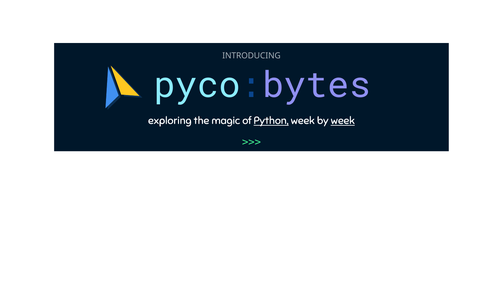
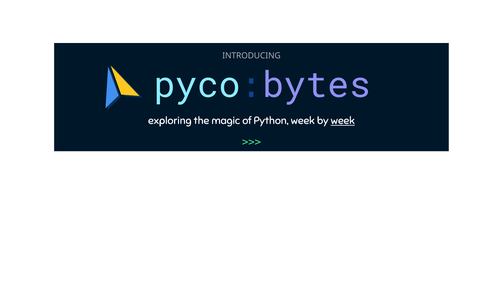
Python underline: present -> none
